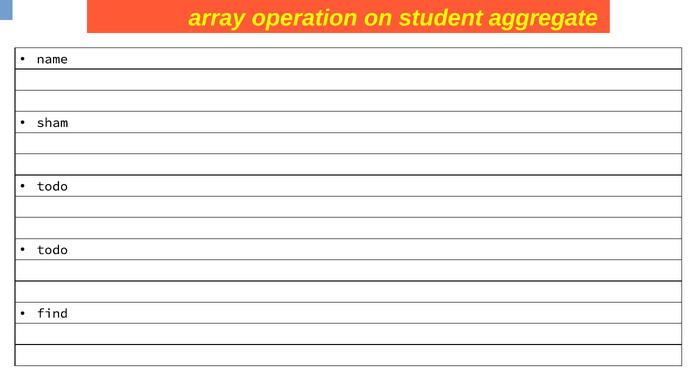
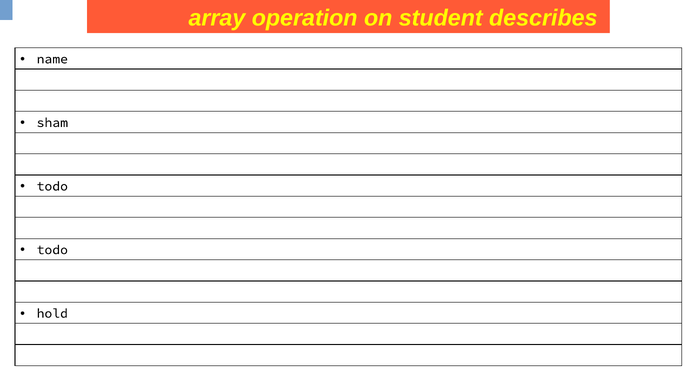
aggregate: aggregate -> describes
find: find -> hold
